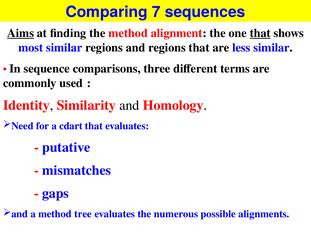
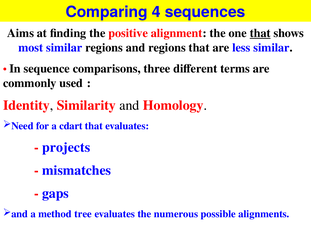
7: 7 -> 4
Aims underline: present -> none
the method: method -> positive
putative: putative -> projects
